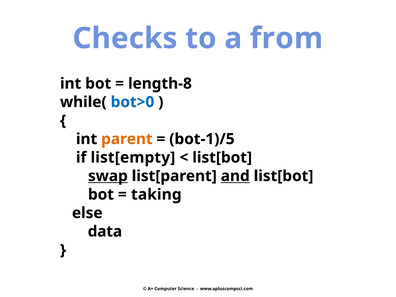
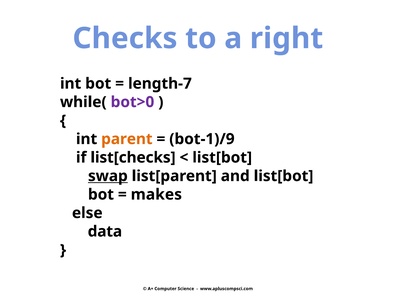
from: from -> right
length-8: length-8 -> length-7
bot>0 colour: blue -> purple
bot-1)/5: bot-1)/5 -> bot-1)/9
list[empty: list[empty -> list[checks
and underline: present -> none
taking: taking -> makes
